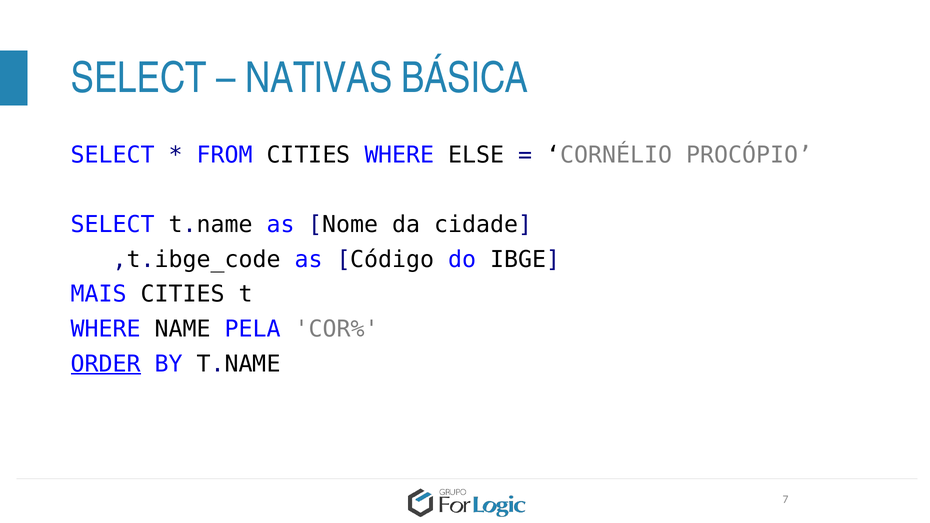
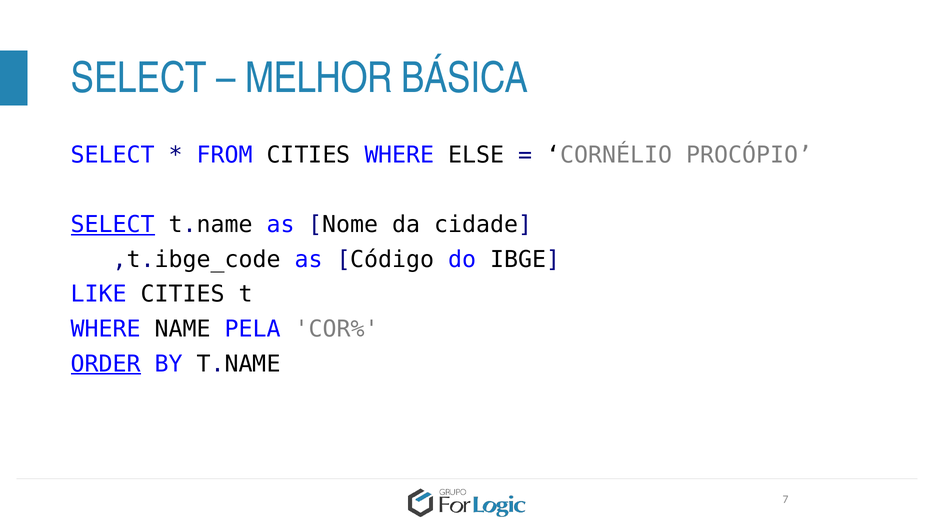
NATIVAS: NATIVAS -> MELHOR
SELECT at (113, 225) underline: none -> present
MAIS: MAIS -> LIKE
